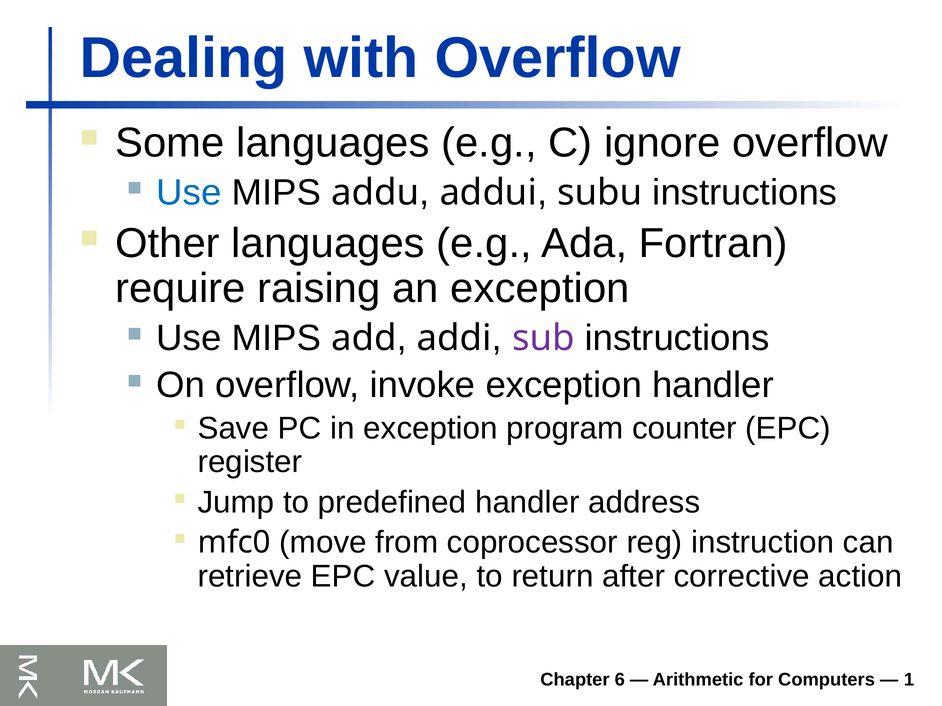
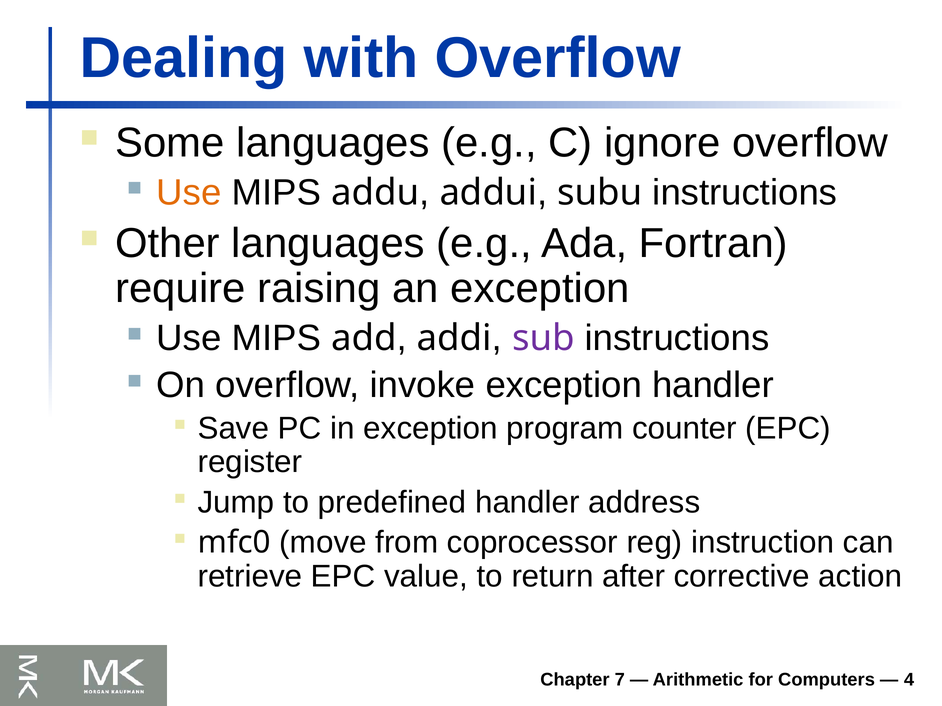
Use at (189, 193) colour: blue -> orange
6: 6 -> 7
1: 1 -> 4
